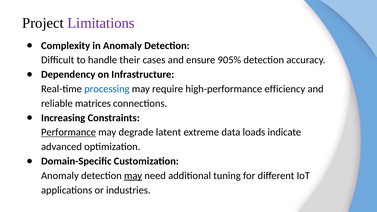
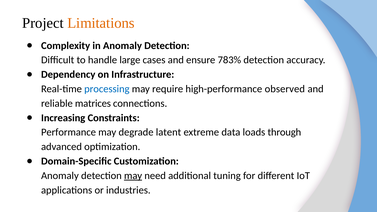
Limitations colour: purple -> orange
their: their -> large
905%: 905% -> 783%
efficiency: efficiency -> observed
Performance underline: present -> none
indicate: indicate -> through
